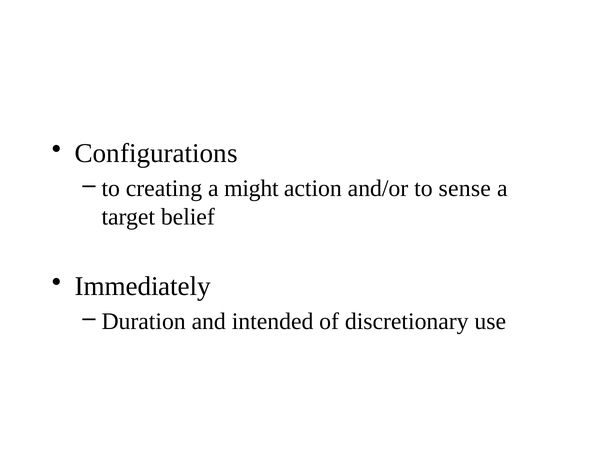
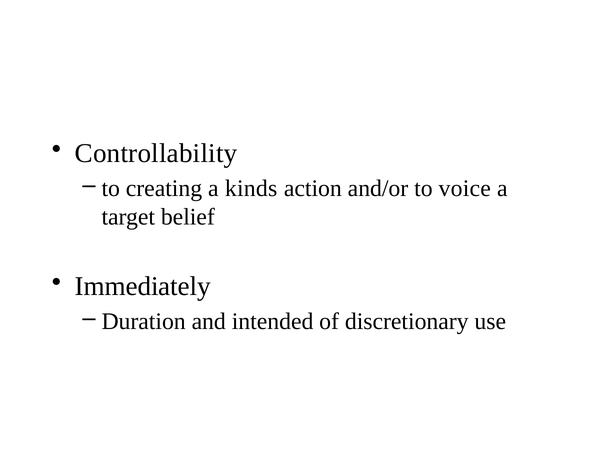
Configurations: Configurations -> Controllability
might: might -> kinds
sense: sense -> voice
